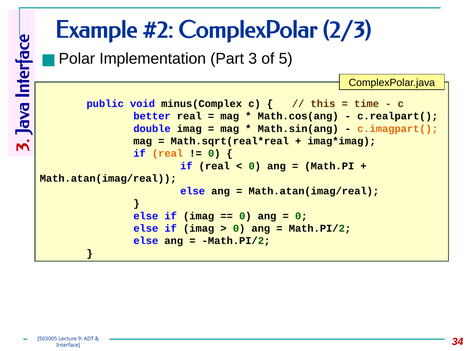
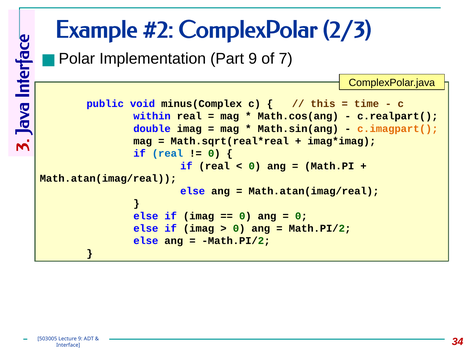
Part 3: 3 -> 9
5: 5 -> 7
better: better -> within
real at (168, 154) colour: orange -> blue
